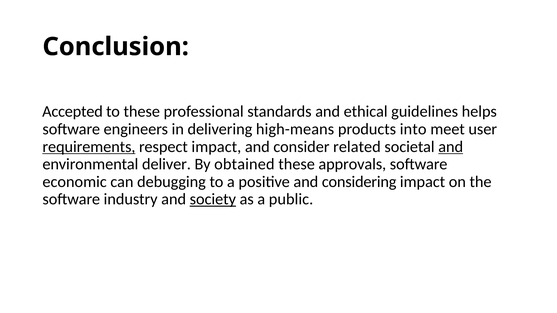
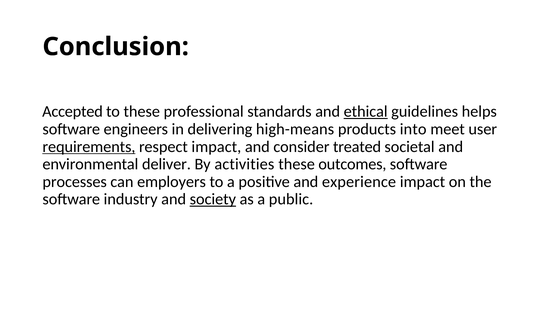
ethical underline: none -> present
related: related -> treated
and at (451, 147) underline: present -> none
obtained: obtained -> activities
approvals: approvals -> outcomes
economic: economic -> processes
debugging: debugging -> employers
considering: considering -> experience
